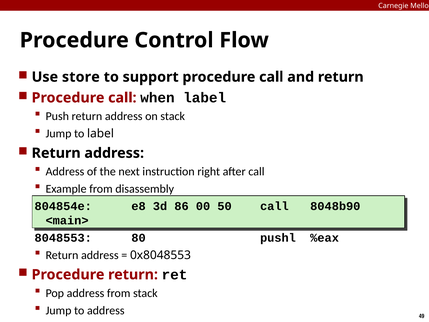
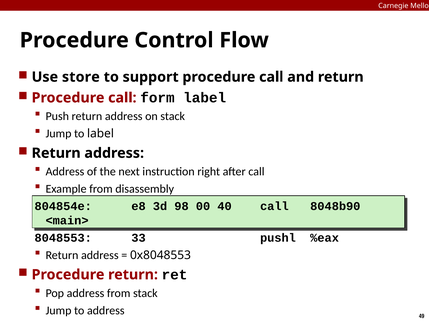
when: when -> form
86: 86 -> 98
50: 50 -> 40
80: 80 -> 33
